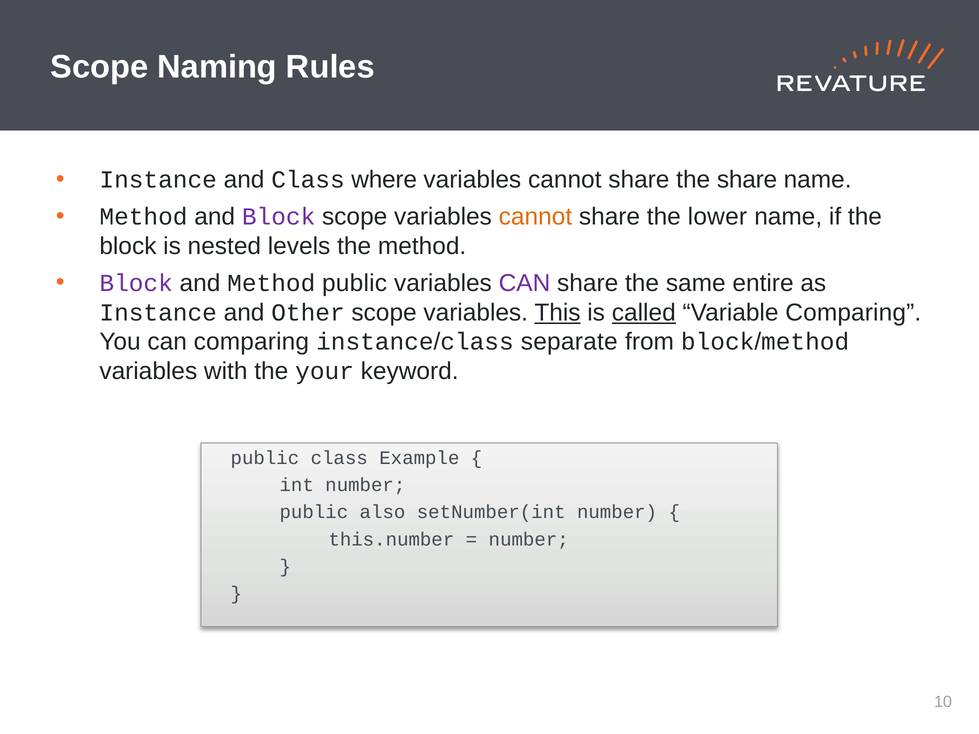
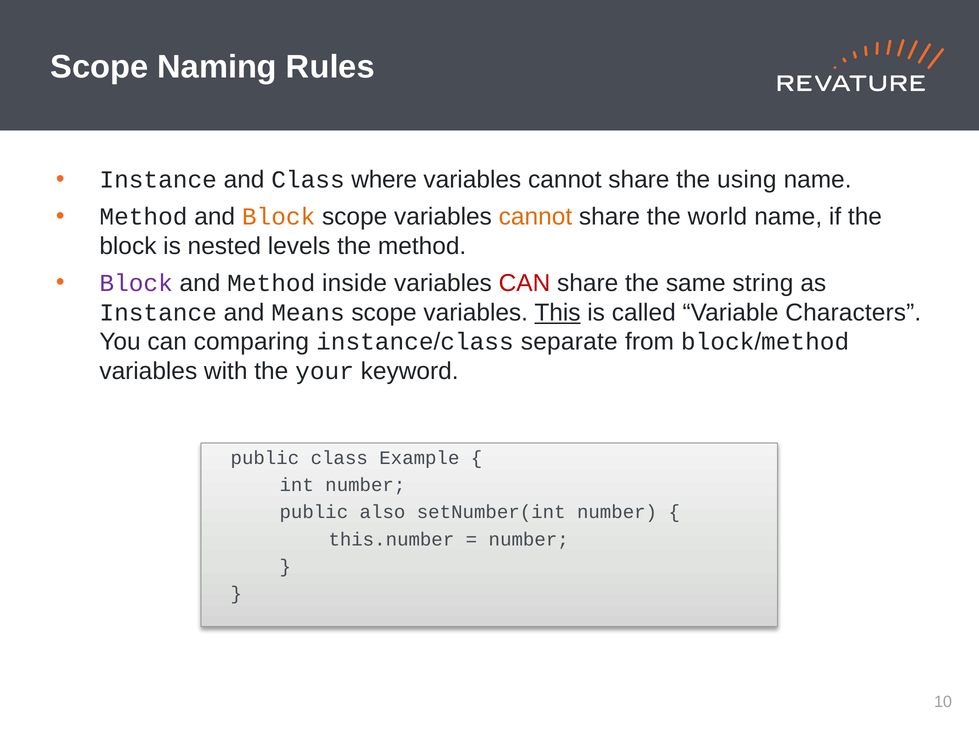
the share: share -> using
Block at (279, 217) colour: purple -> orange
lower: lower -> world
Method public: public -> inside
CAN at (524, 283) colour: purple -> red
entire: entire -> string
Other: Other -> Means
called underline: present -> none
Variable Comparing: Comparing -> Characters
